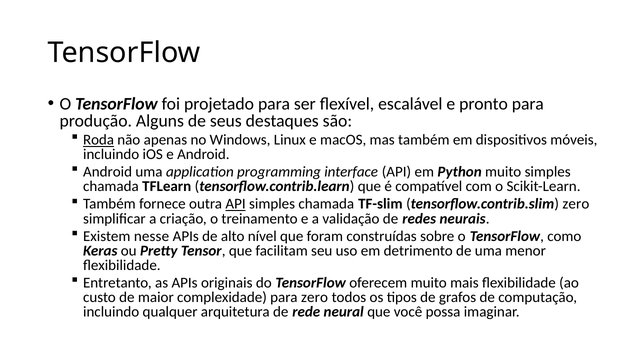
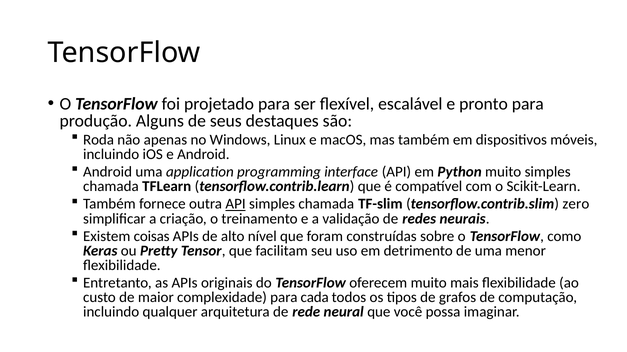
Roda underline: present -> none
nesse: nesse -> coisas
para zero: zero -> cada
